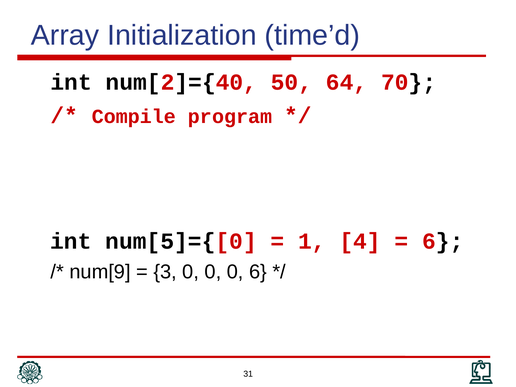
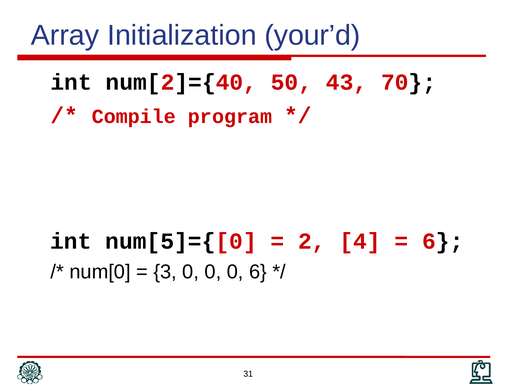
time’d: time’d -> your’d
64: 64 -> 43
1: 1 -> 2
num[9: num[9 -> num[0
